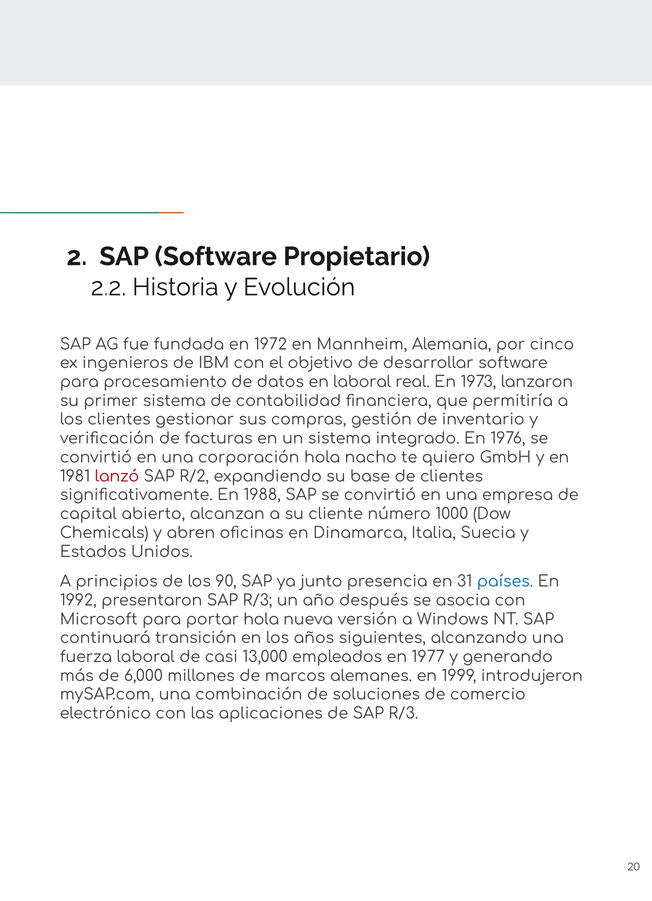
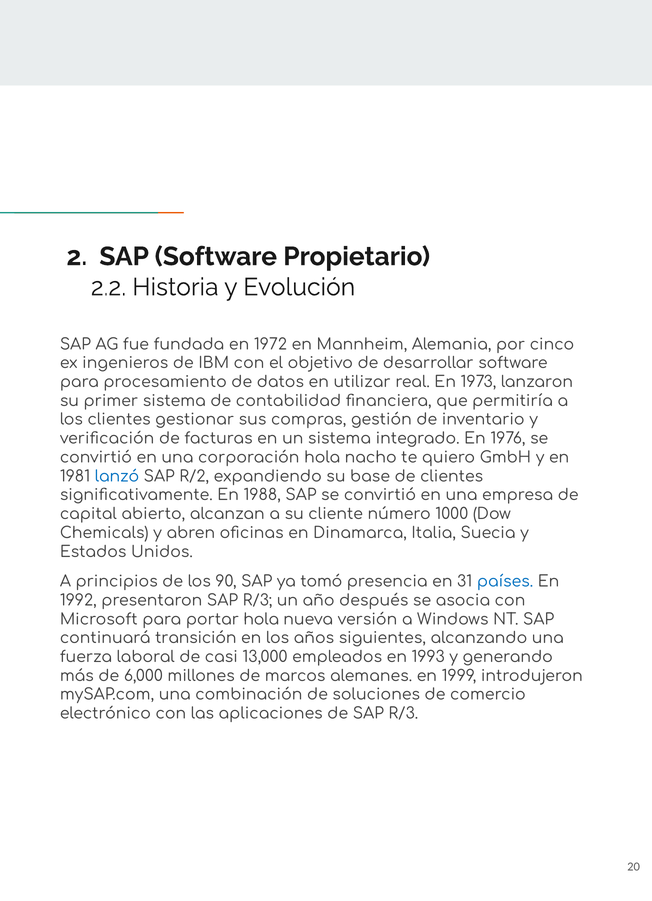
en laboral: laboral -> utilizar
lanzó colour: red -> blue
junto: junto -> tomó
1977: 1977 -> 1993
